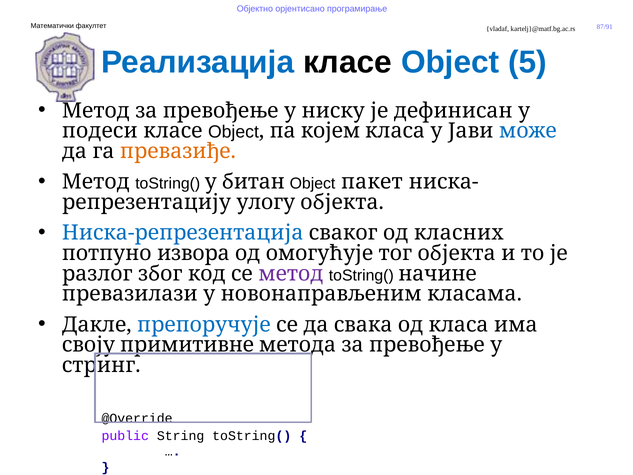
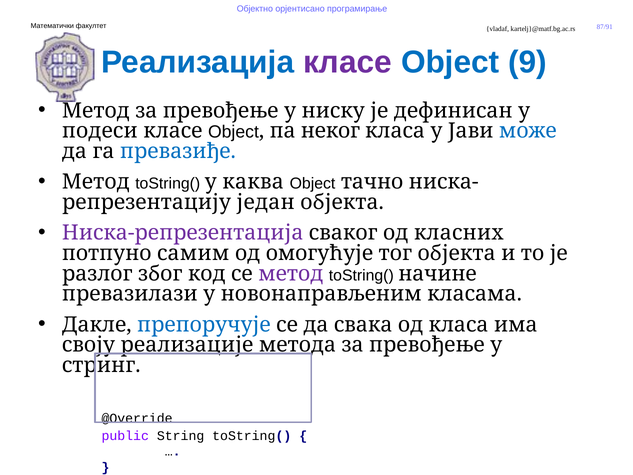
класе at (348, 62) colour: black -> purple
5: 5 -> 9
којем: којем -> неког
превазиђе colour: orange -> blue
битан: битан -> каква
пакет: пакет -> тачно
улогу: улогу -> један
Ниска-репрезентација colour: blue -> purple
извора: извора -> самим
примитивне: примитивне -> реализације
